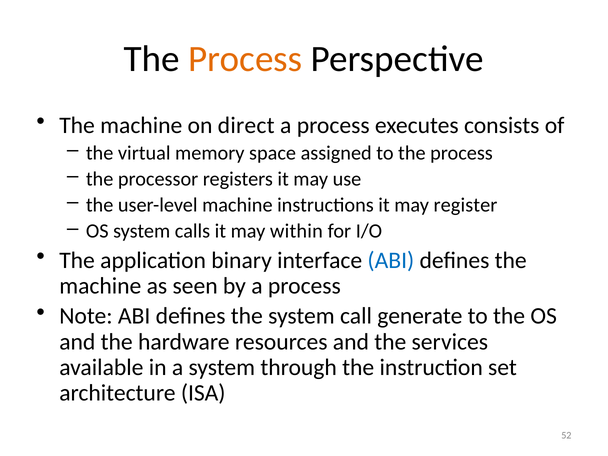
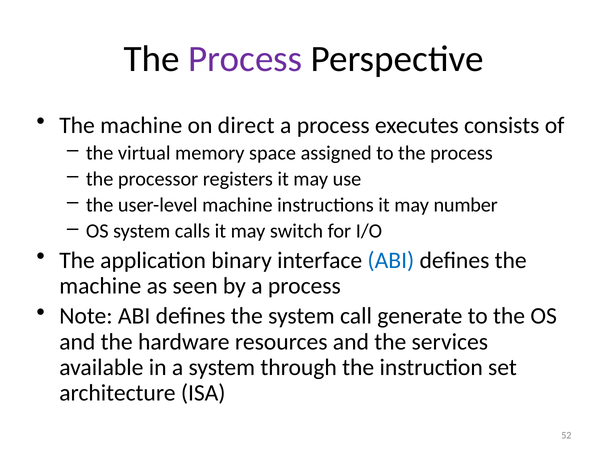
Process at (245, 59) colour: orange -> purple
register: register -> number
within: within -> switch
